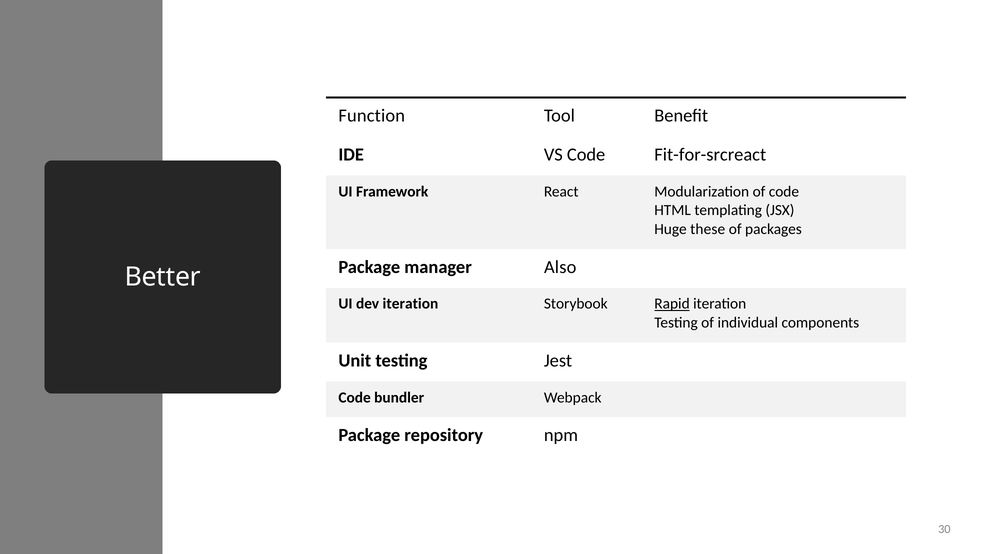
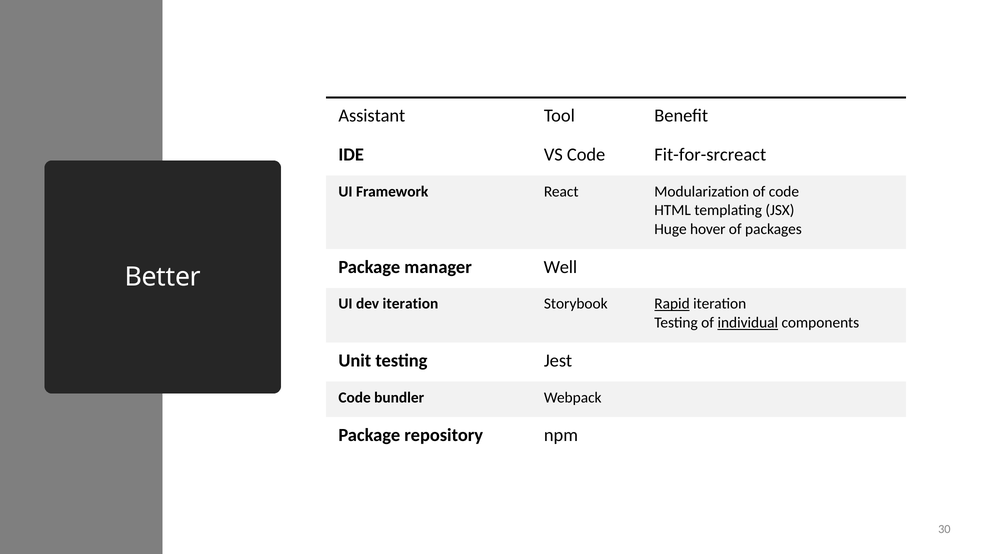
Function: Function -> Assistant
these: these -> hover
Also: Also -> Well
individual underline: none -> present
